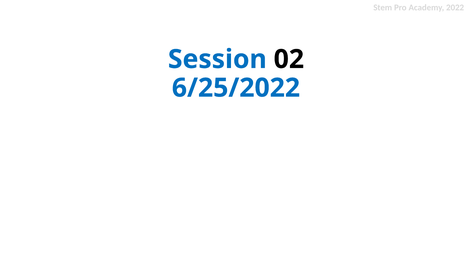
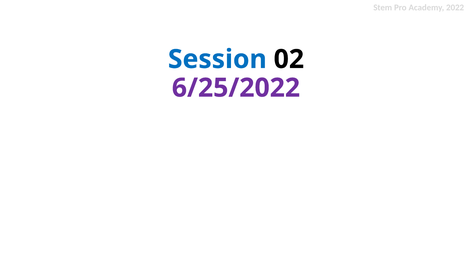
6/25/2022 colour: blue -> purple
